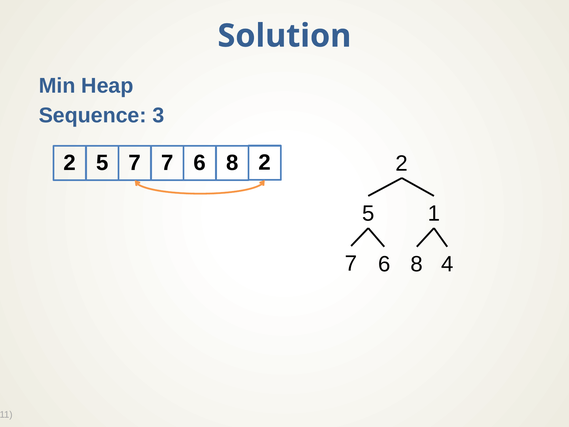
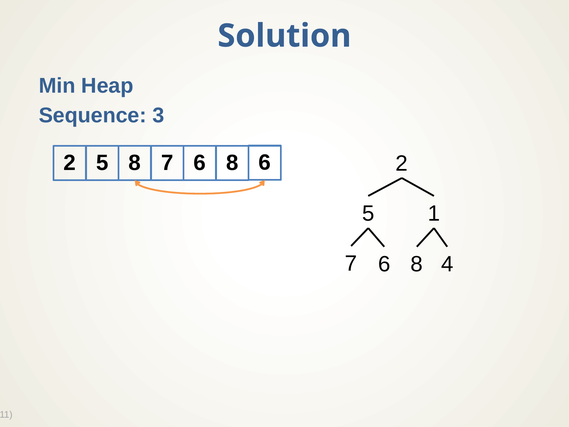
5 7: 7 -> 8
8 2: 2 -> 6
